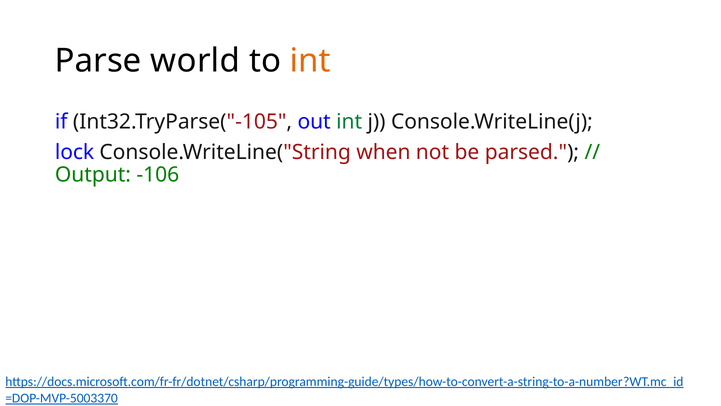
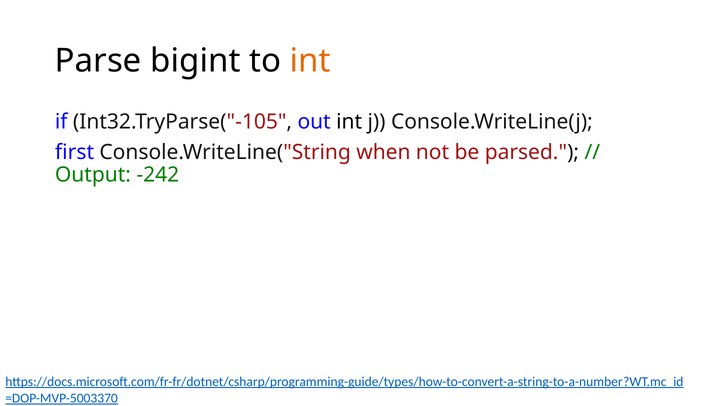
world: world -> bigint
int at (349, 122) colour: green -> black
lock: lock -> first
-106: -106 -> -242
